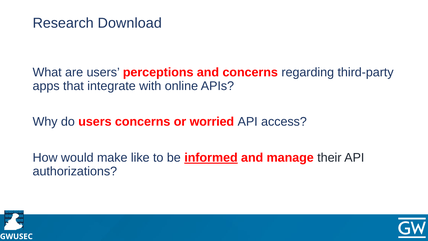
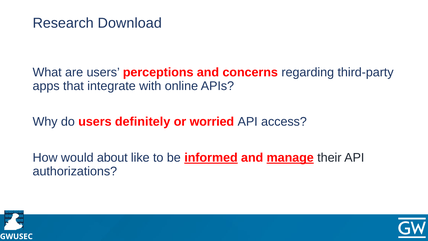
users concerns: concerns -> definitely
make: make -> about
manage underline: none -> present
